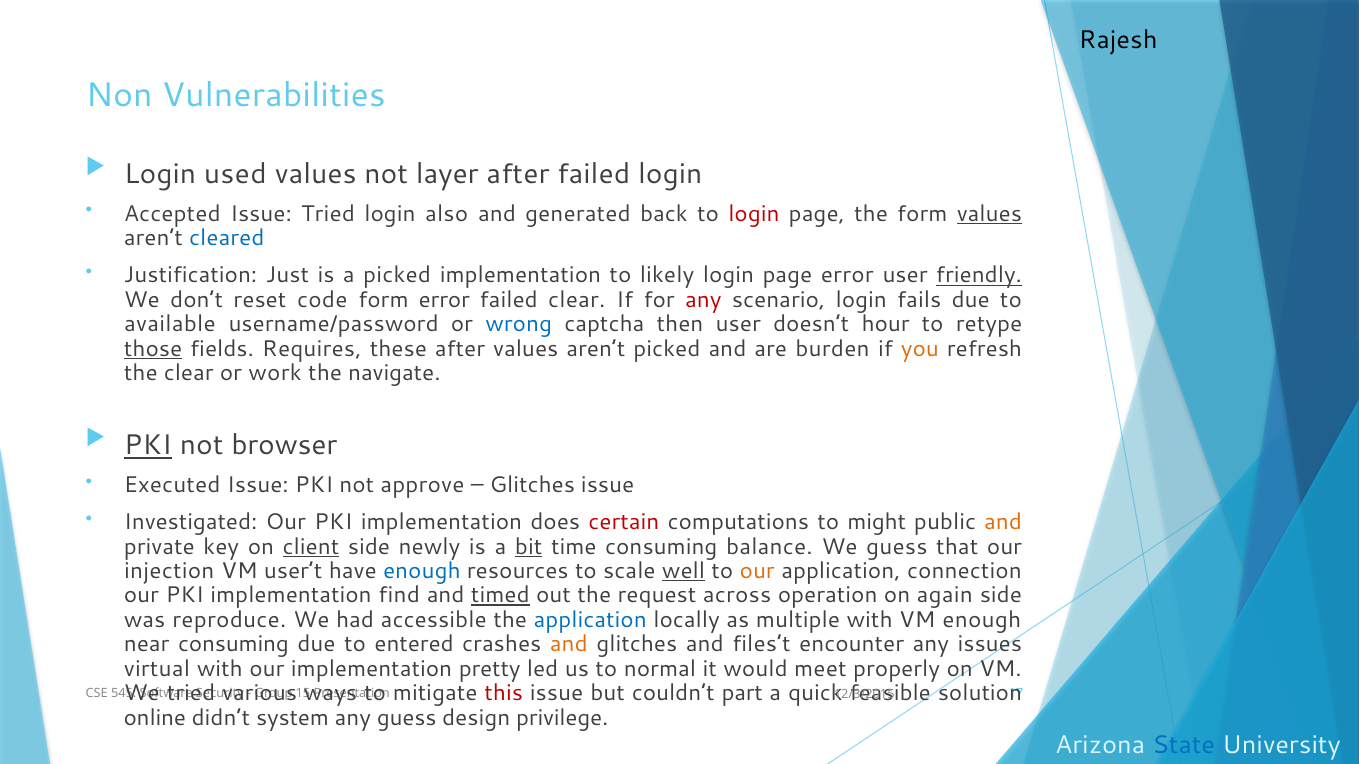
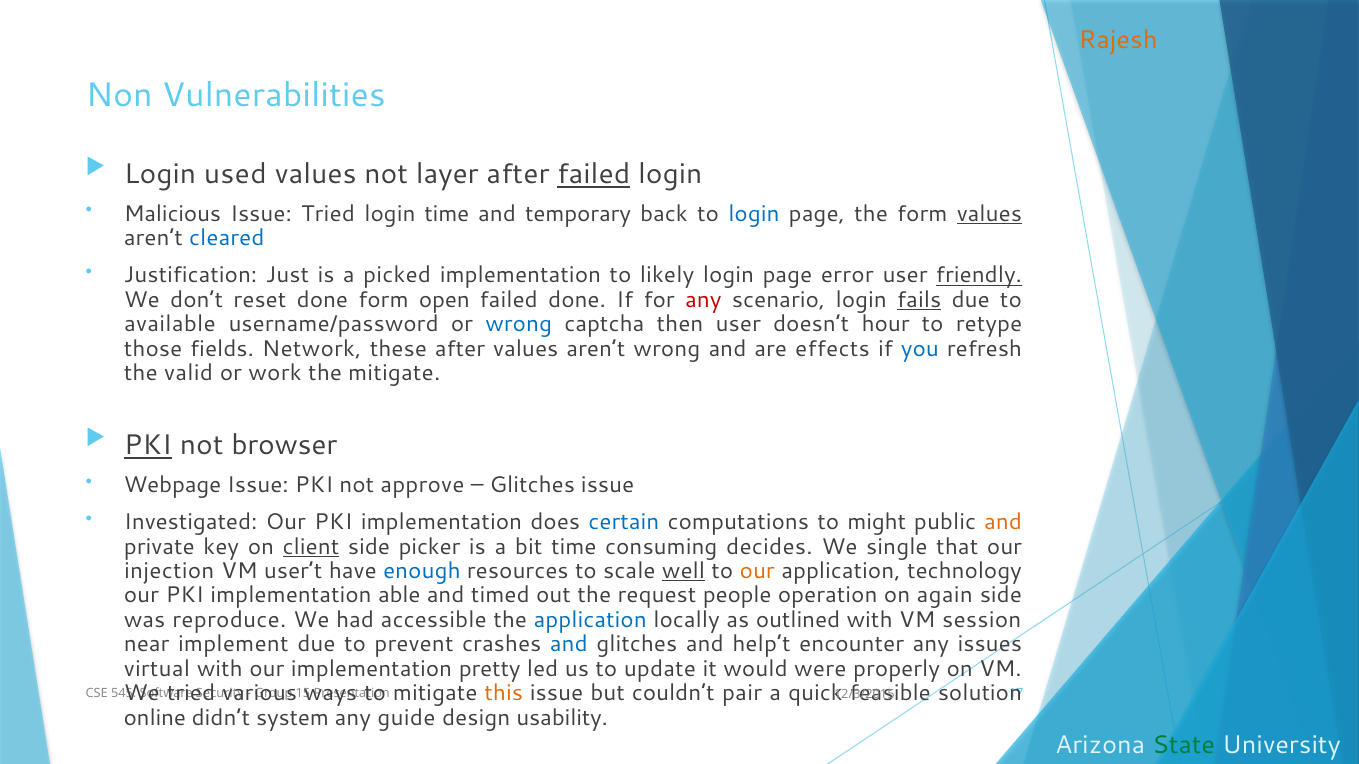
Rajesh colour: black -> orange
failed at (594, 175) underline: none -> present
Accepted: Accepted -> Malicious
login also: also -> time
generated: generated -> temporary
login at (754, 214) colour: red -> blue
reset code: code -> done
form error: error -> open
failed clear: clear -> done
fails underline: none -> present
those underline: present -> none
Requires: Requires -> Network
aren’t picked: picked -> wrong
burden: burden -> effects
you colour: orange -> blue
the clear: clear -> valid
the navigate: navigate -> mitigate
Executed: Executed -> Webpage
certain colour: red -> blue
newly: newly -> picker
bit underline: present -> none
balance: balance -> decides
We guess: guess -> single
connection: connection -> technology
find: find -> able
timed underline: present -> none
across: across -> people
multiple: multiple -> outlined
VM enough: enough -> session
near consuming: consuming -> implement
entered: entered -> prevent
and at (569, 645) colour: orange -> blue
files’t: files’t -> help’t
normal: normal -> update
meet: meet -> were
this colour: red -> orange
part: part -> pair
any guess: guess -> guide
privilege: privilege -> usability
State colour: blue -> green
